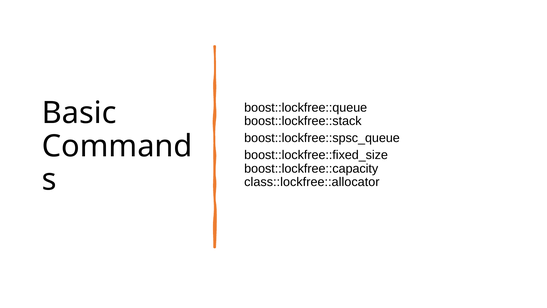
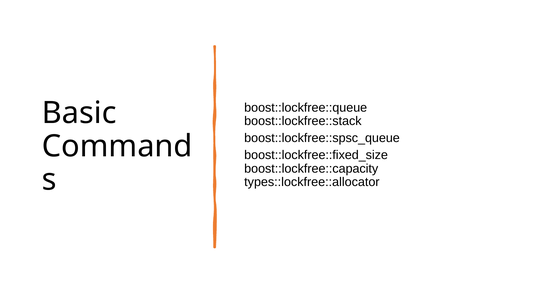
class::lockfree::allocator: class::lockfree::allocator -> types::lockfree::allocator
